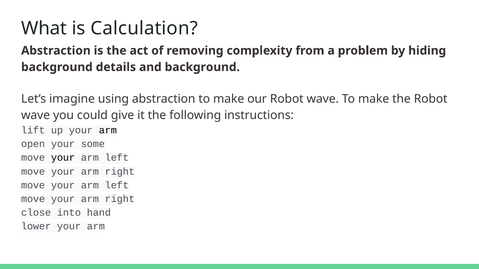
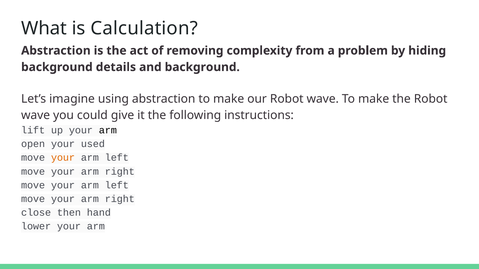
some: some -> used
your at (63, 158) colour: black -> orange
into: into -> then
